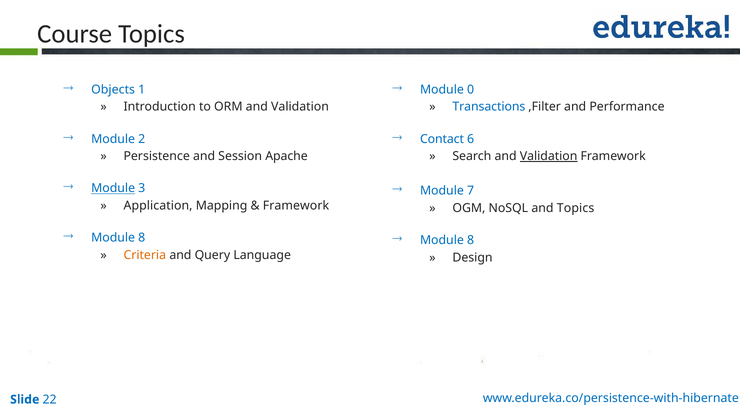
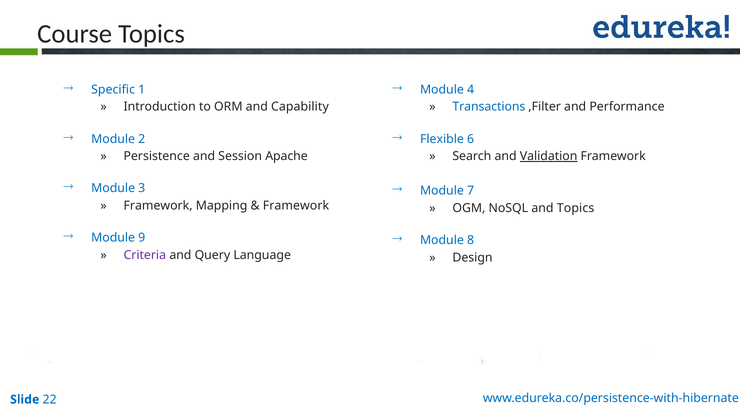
Objects: Objects -> Specific
0: 0 -> 4
ORM and Validation: Validation -> Capability
Contact: Contact -> Flexible
Module at (113, 188) underline: present -> none
Application at (158, 205): Application -> Framework
8 at (142, 237): 8 -> 9
Criteria colour: orange -> purple
